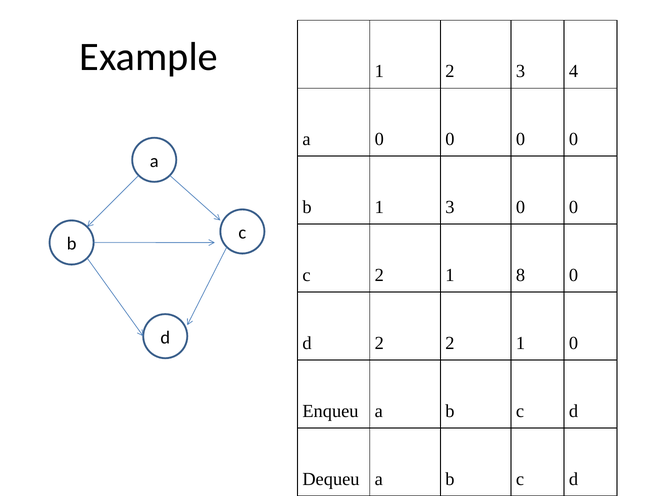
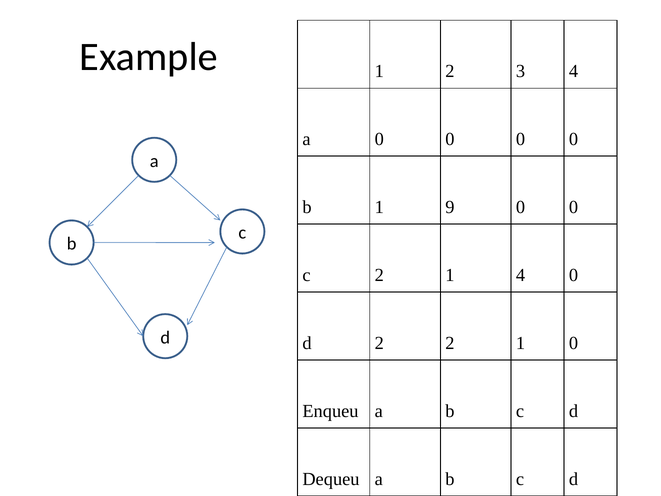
1 3: 3 -> 9
1 8: 8 -> 4
